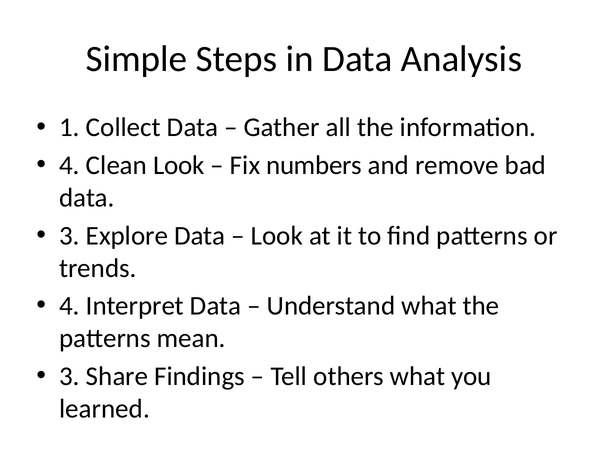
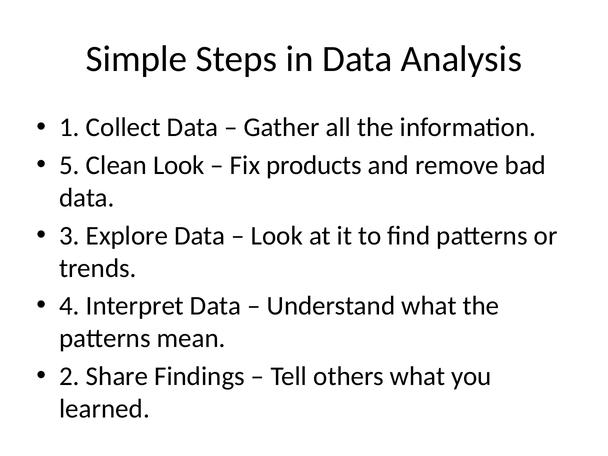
4 at (70, 165): 4 -> 5
numbers: numbers -> products
3 at (70, 376): 3 -> 2
